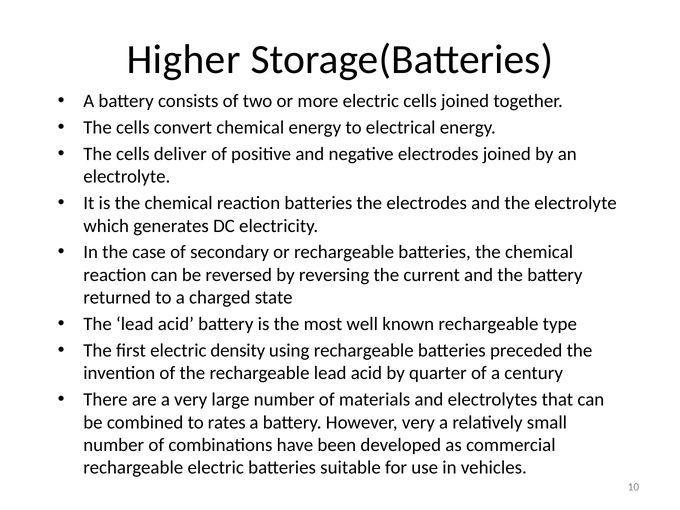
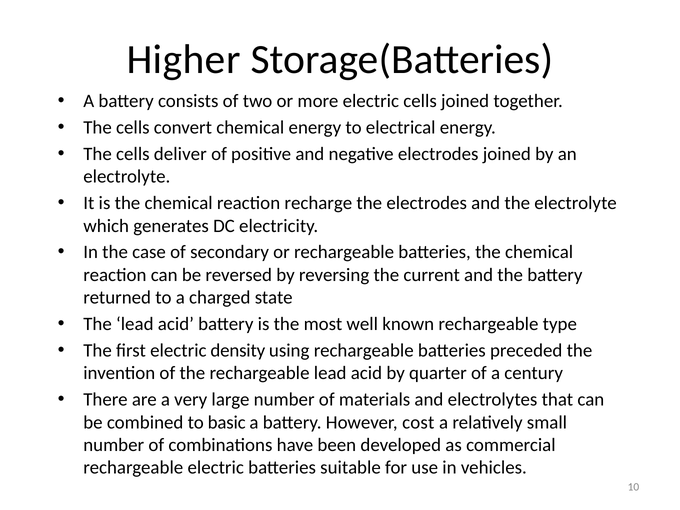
reaction batteries: batteries -> recharge
rates: rates -> basic
However very: very -> cost
